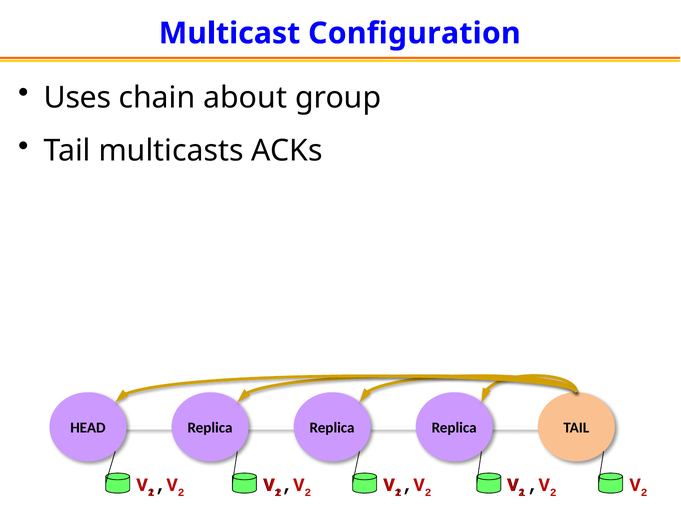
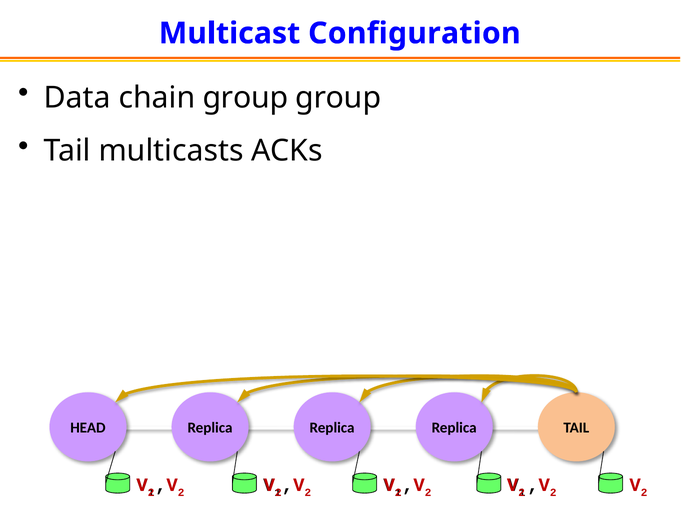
Uses: Uses -> Data
chain about: about -> group
